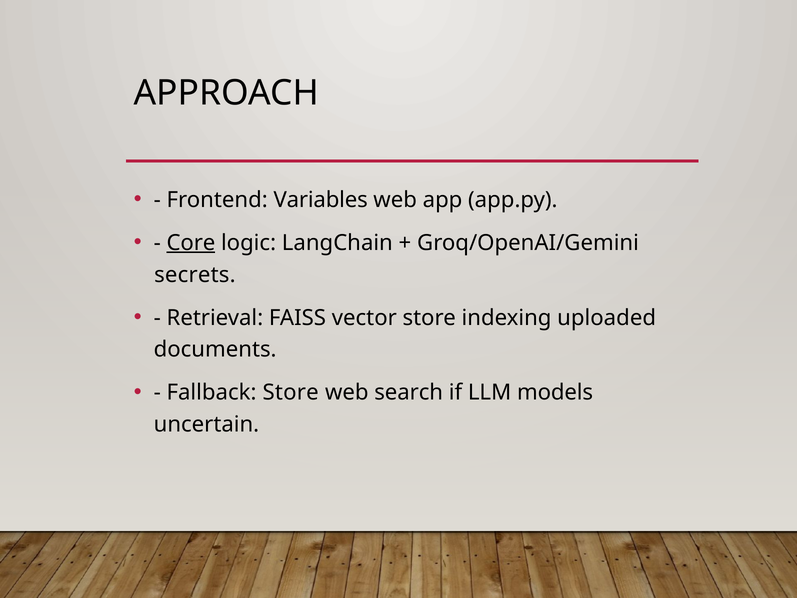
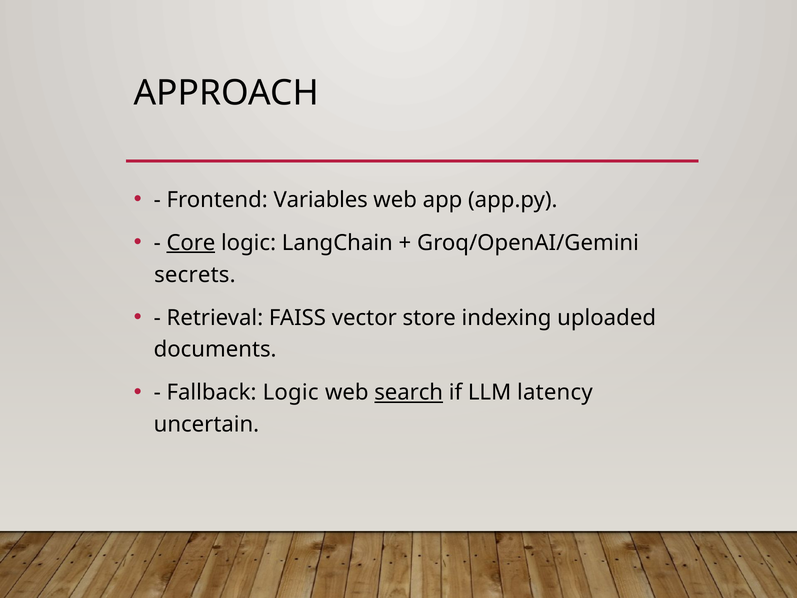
Fallback Store: Store -> Logic
search underline: none -> present
models: models -> latency
